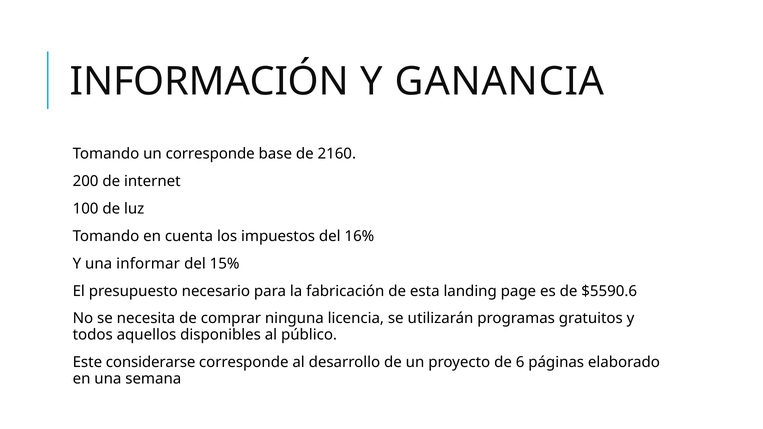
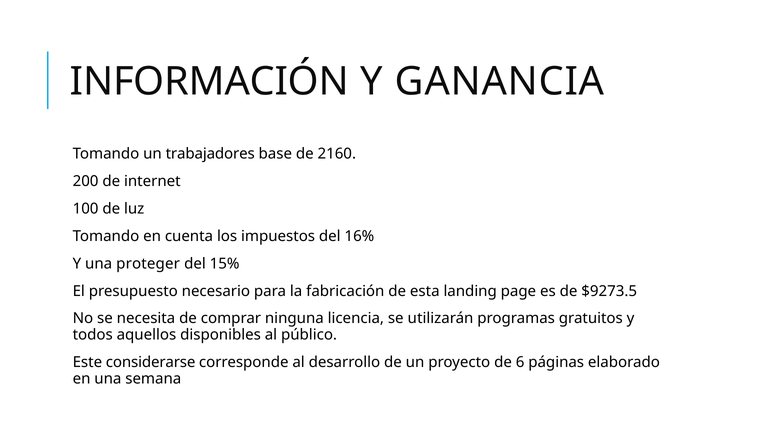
un corresponde: corresponde -> trabajadores
informar: informar -> proteger
$5590.6: $5590.6 -> $9273.5
